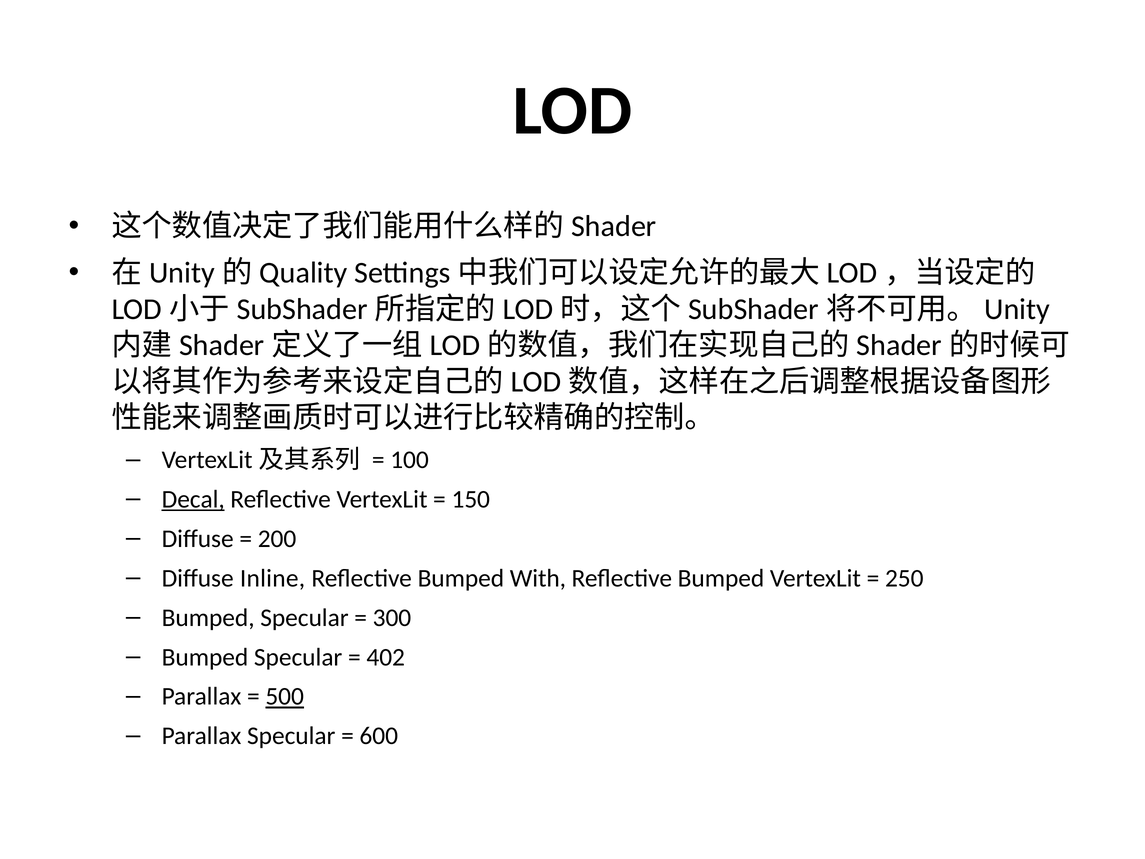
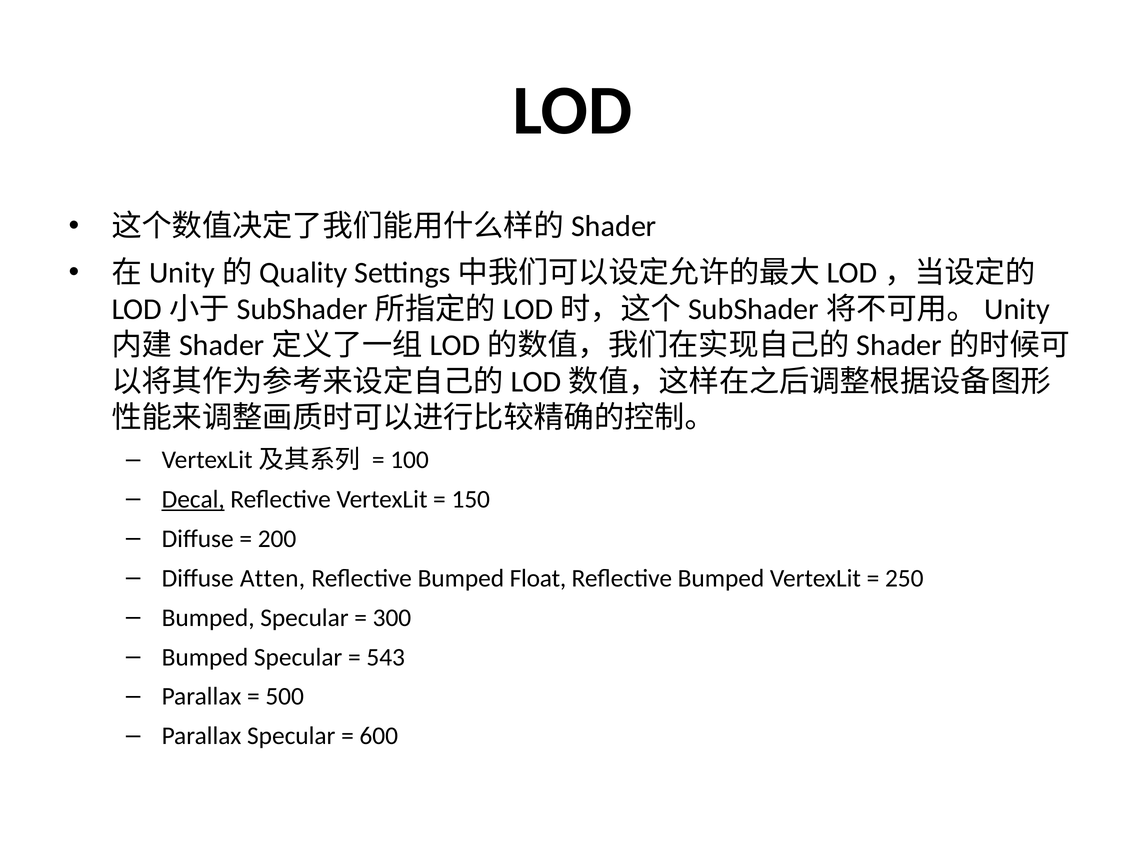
Inline: Inline -> Atten
With: With -> Float
402: 402 -> 543
500 underline: present -> none
